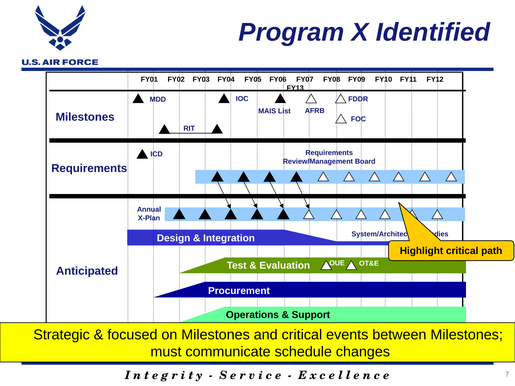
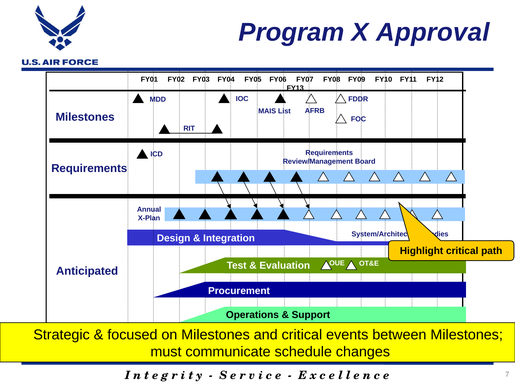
Identified: Identified -> Approval
